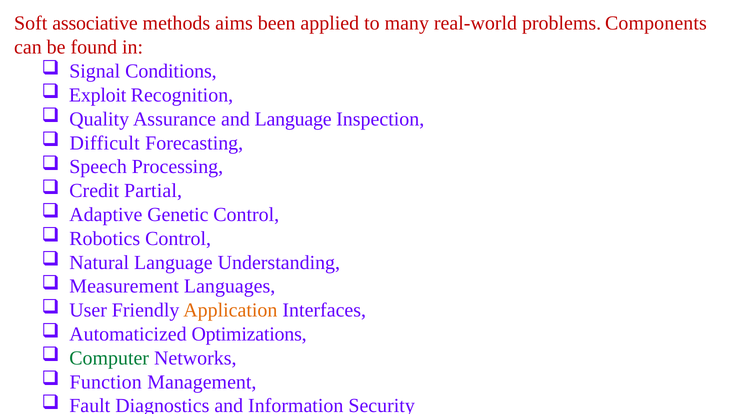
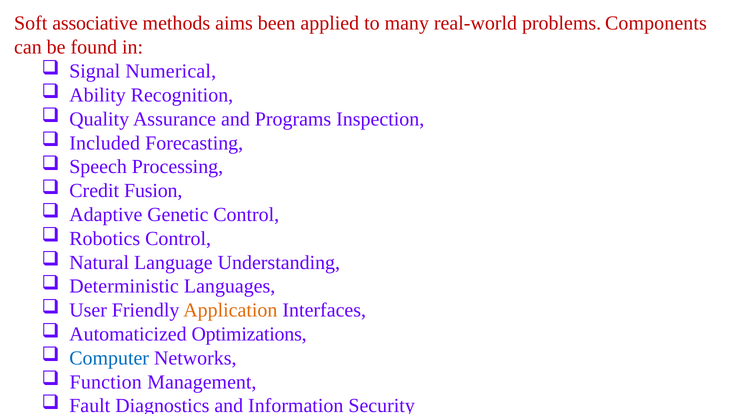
Conditions: Conditions -> Numerical
Exploit: Exploit -> Ability
and Language: Language -> Programs
Difficult: Difficult -> Included
Partial: Partial -> Fusion
Measurement: Measurement -> Deterministic
Computer colour: green -> blue
